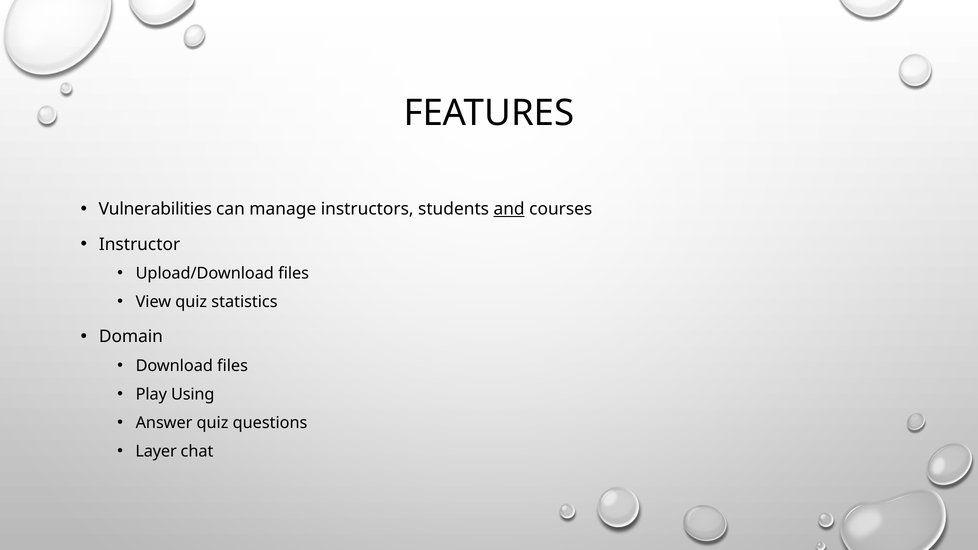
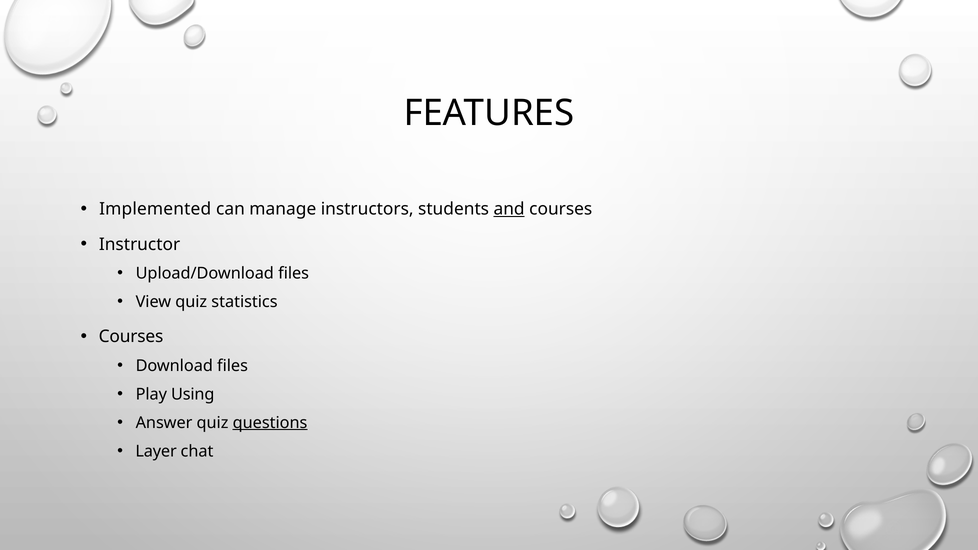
Vulnerabilities: Vulnerabilities -> Implemented
Domain at (131, 337): Domain -> Courses
questions underline: none -> present
